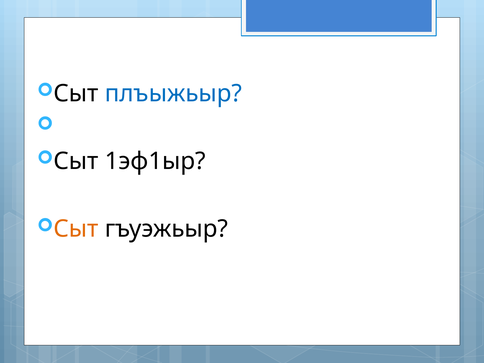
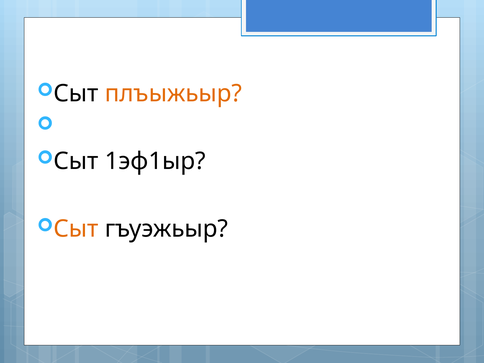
плъыжьыр colour: blue -> orange
